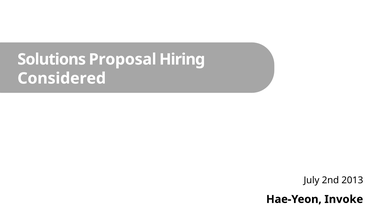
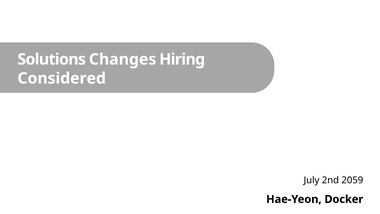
Proposal: Proposal -> Changes
2013: 2013 -> 2059
Invoke: Invoke -> Docker
